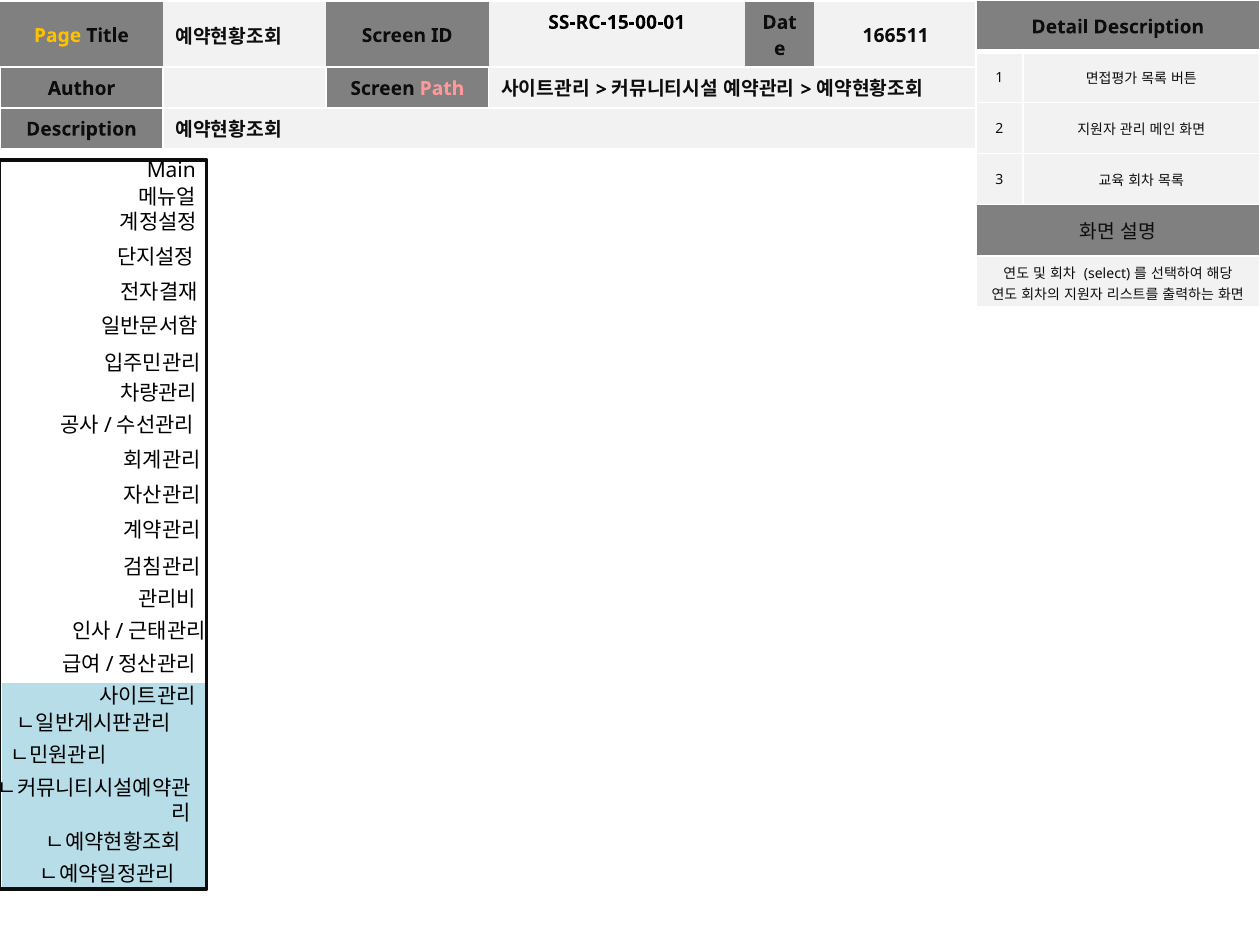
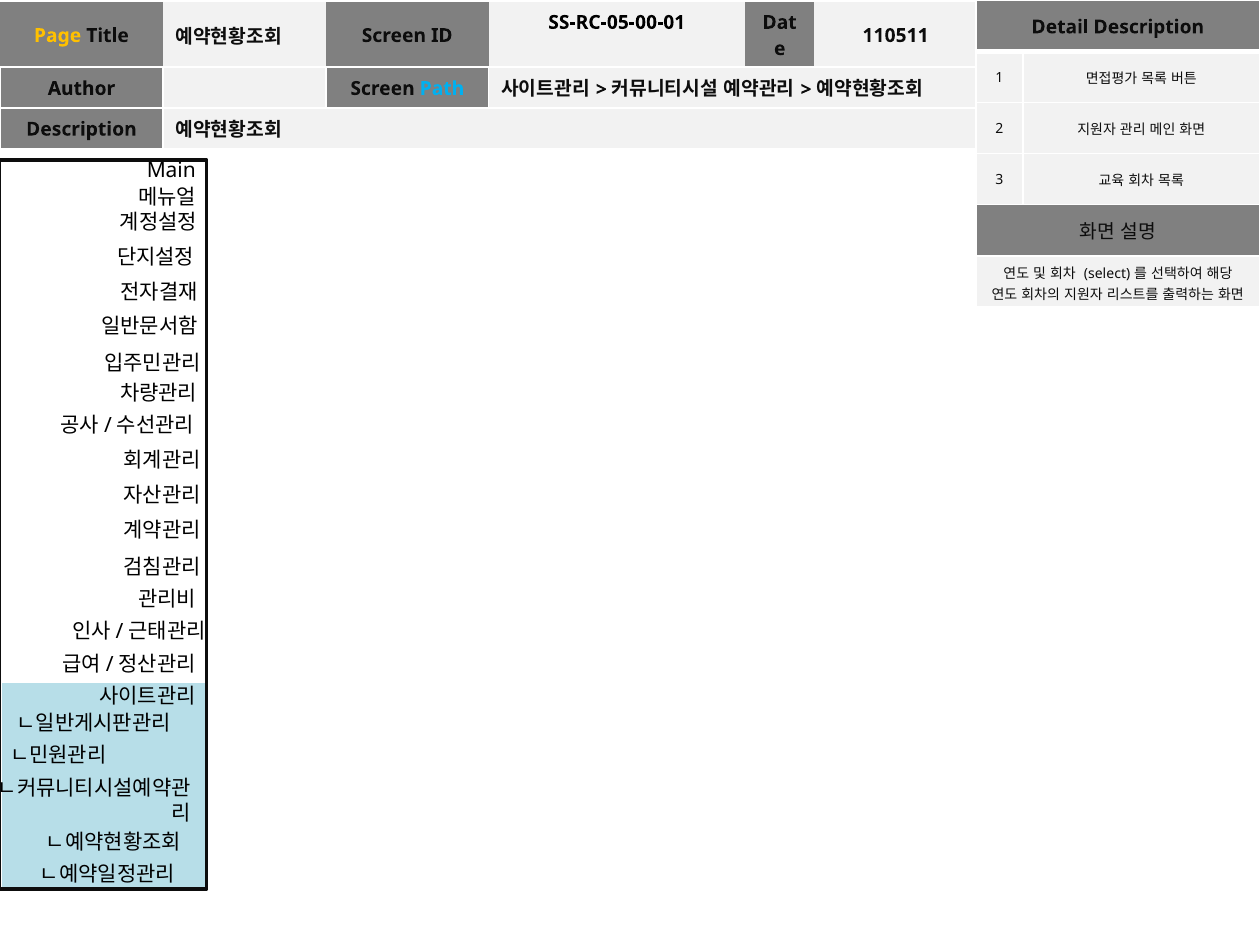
SS-RC-15-00-01: SS-RC-15-00-01 -> SS-RC-05-00-01
166511: 166511 -> 110511
Path colour: pink -> light blue
